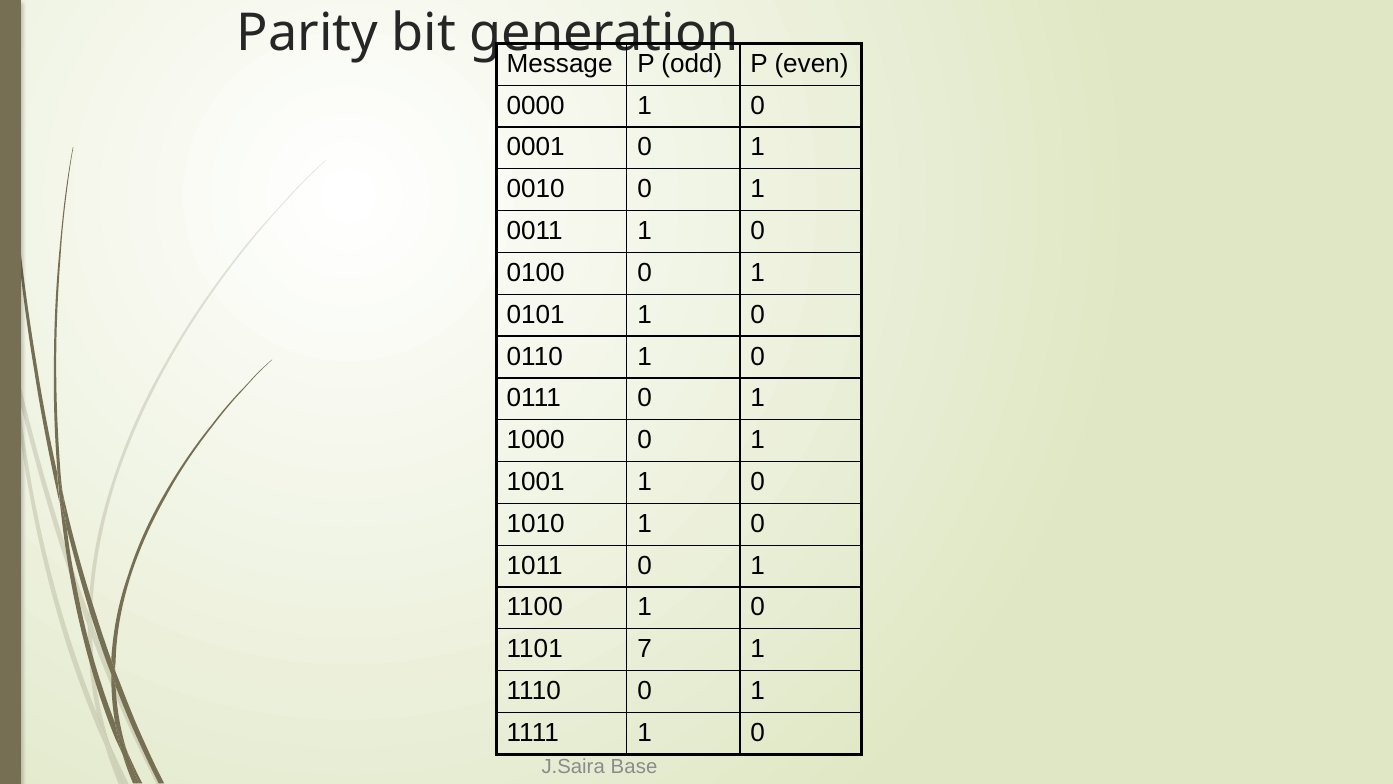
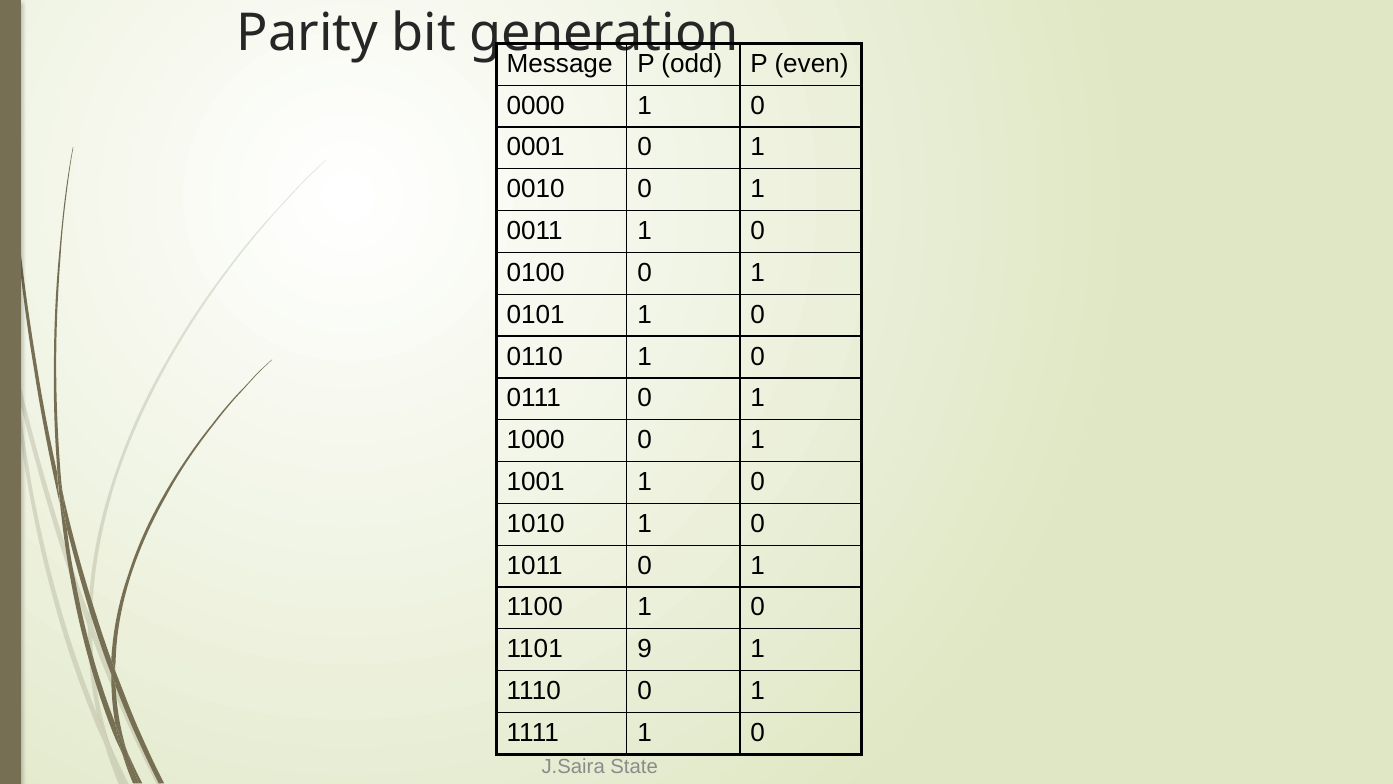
7: 7 -> 9
Base: Base -> State
